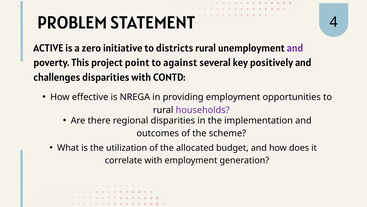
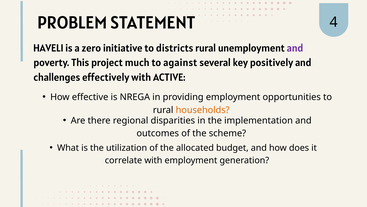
ACTIVE: ACTIVE -> HAVELI
point: point -> much
challenges disparities: disparities -> effectively
CONTD: CONTD -> ACTIVE
households colour: purple -> orange
